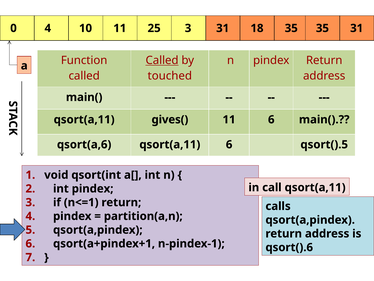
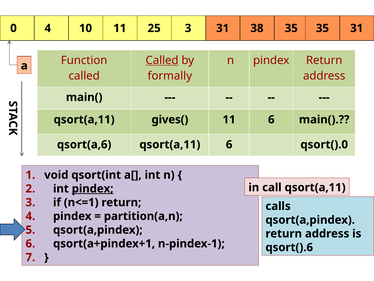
18: 18 -> 38
touched: touched -> formally
qsort().5: qsort().5 -> qsort().0
pindex at (93, 188) underline: none -> present
